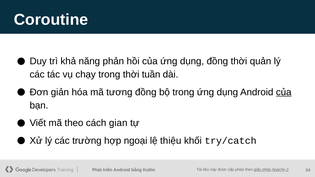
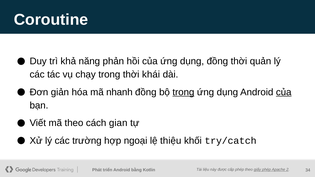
tuần: tuần -> khái
tương: tương -> nhanh
trong at (183, 92) underline: none -> present
